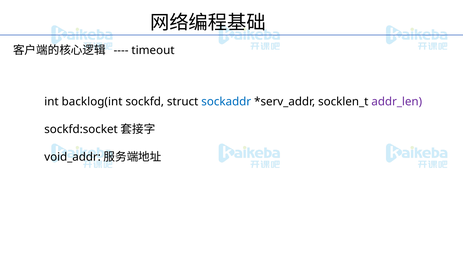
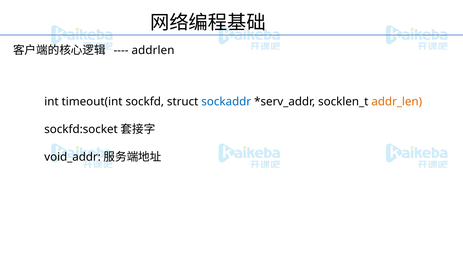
timeout: timeout -> addrlen
backlog(int: backlog(int -> timeout(int
addr_len colour: purple -> orange
